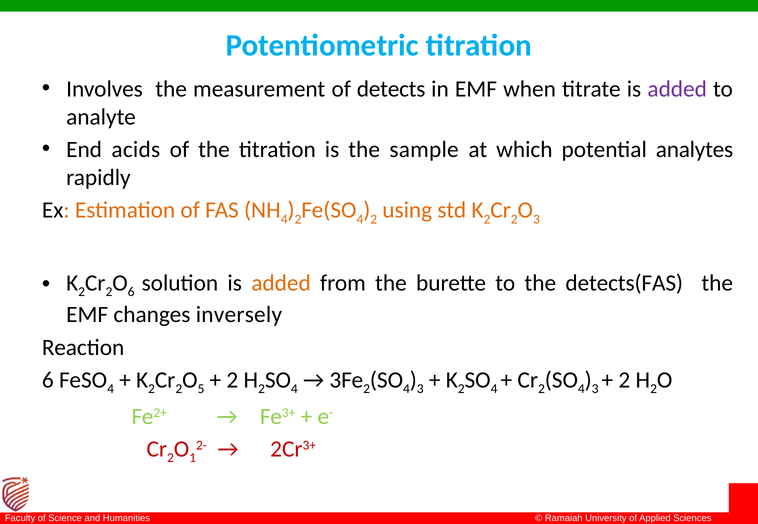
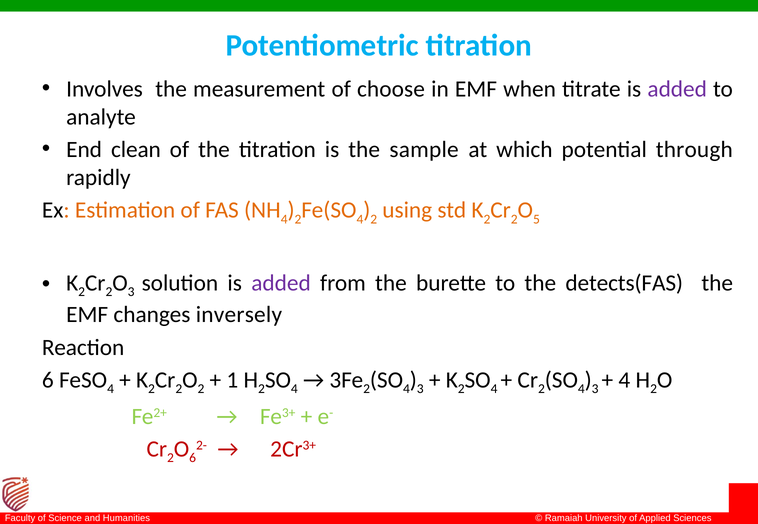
detects: detects -> choose
acids: acids -> clean
analytes: analytes -> through
3 at (536, 219): 3 -> 5
6 at (131, 292): 6 -> 3
added at (281, 283) colour: orange -> purple
5 at (201, 390): 5 -> 2
2 at (232, 380): 2 -> 1
2 at (624, 380): 2 -> 4
1 at (193, 459): 1 -> 6
